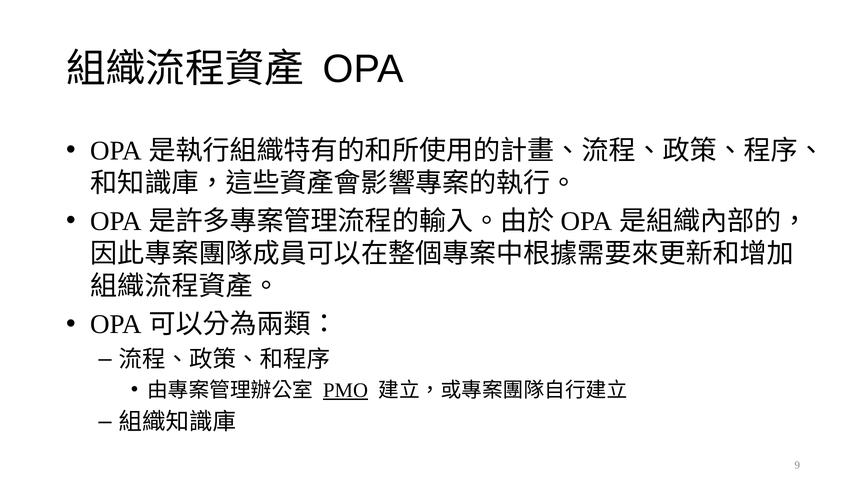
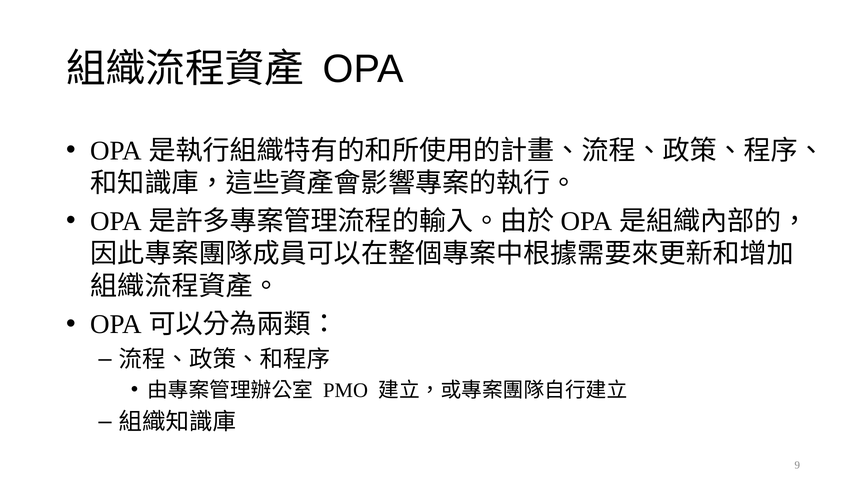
PMO underline: present -> none
